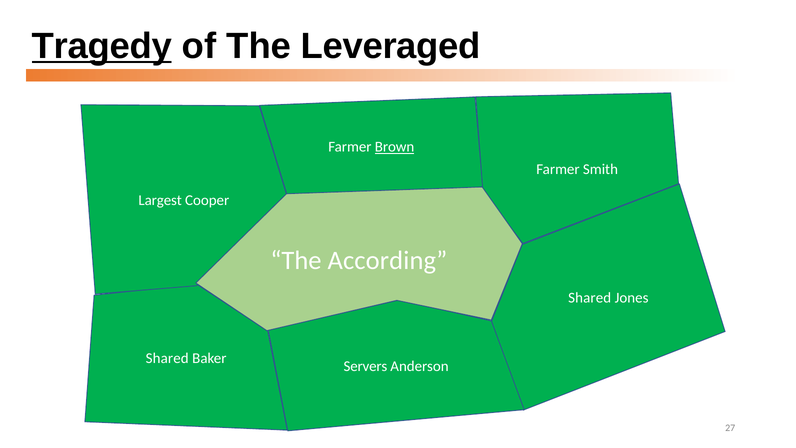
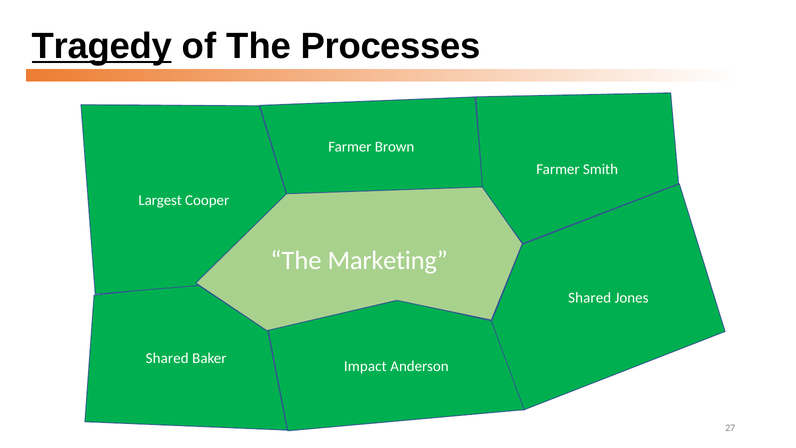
Leveraged: Leveraged -> Processes
Brown underline: present -> none
According: According -> Marketing
Servers: Servers -> Impact
